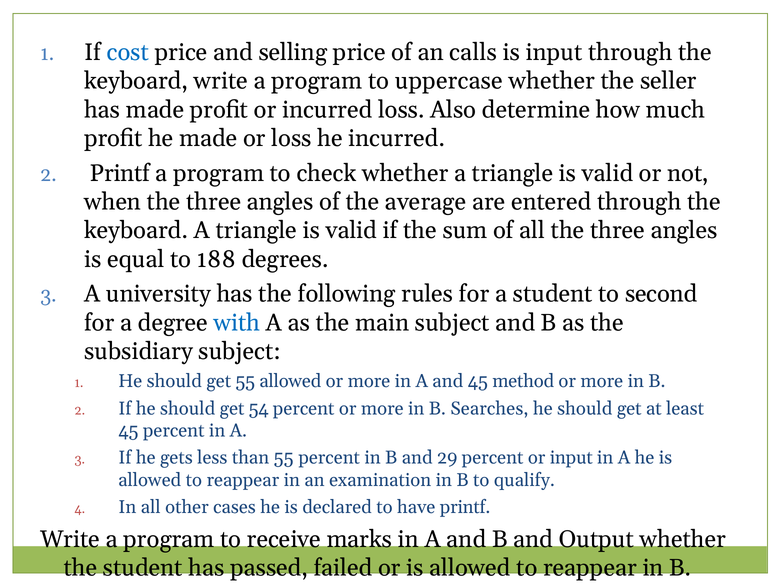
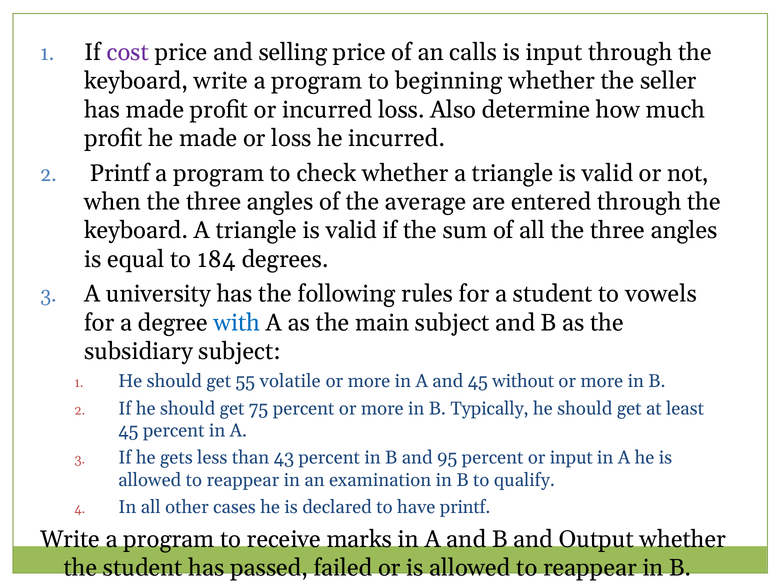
cost colour: blue -> purple
uppercase: uppercase -> beginning
188: 188 -> 184
second: second -> vowels
55 allowed: allowed -> volatile
method: method -> without
54: 54 -> 75
Searches: Searches -> Typically
than 55: 55 -> 43
29: 29 -> 95
